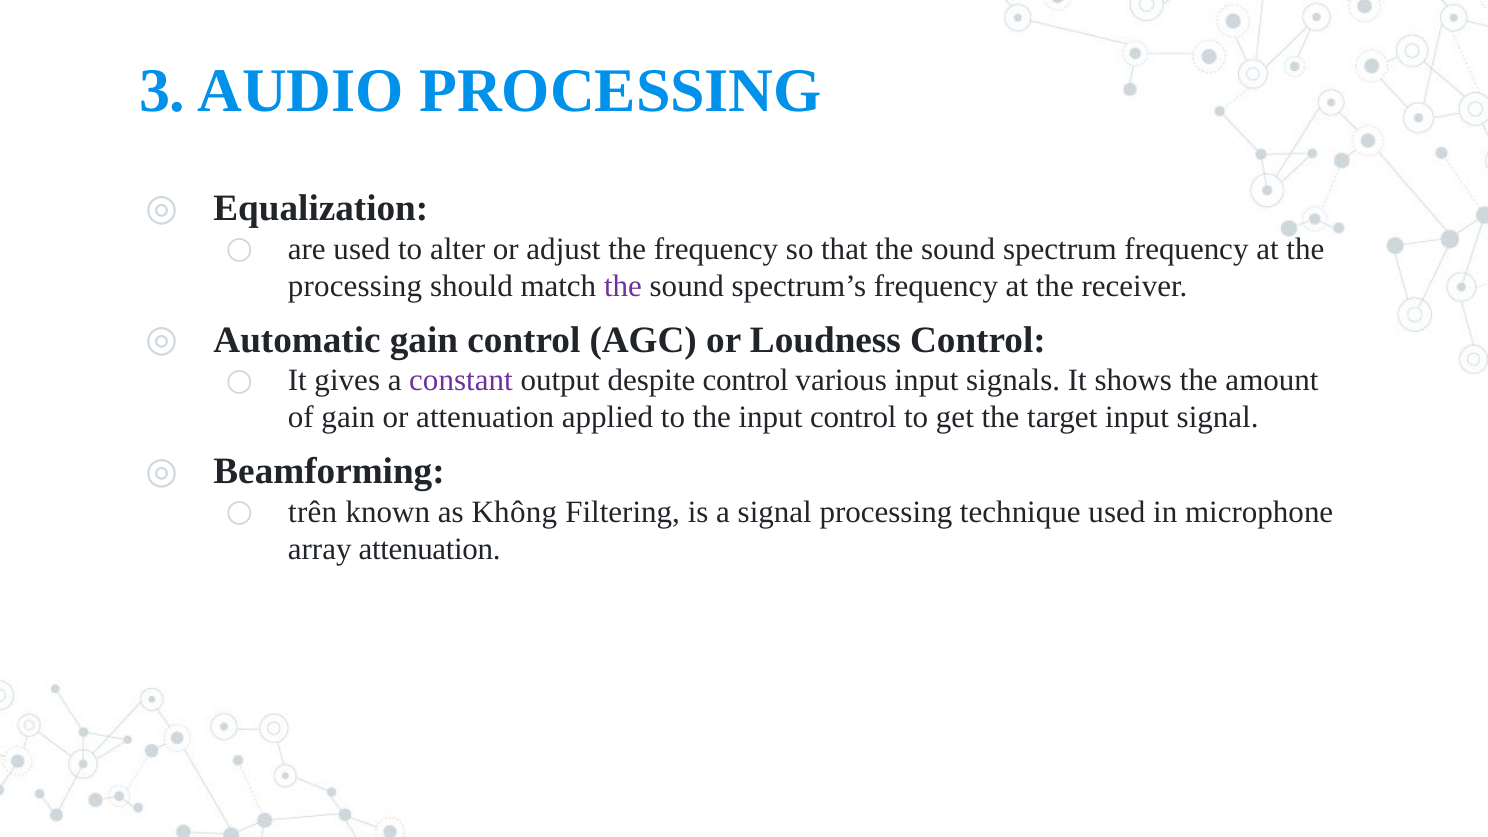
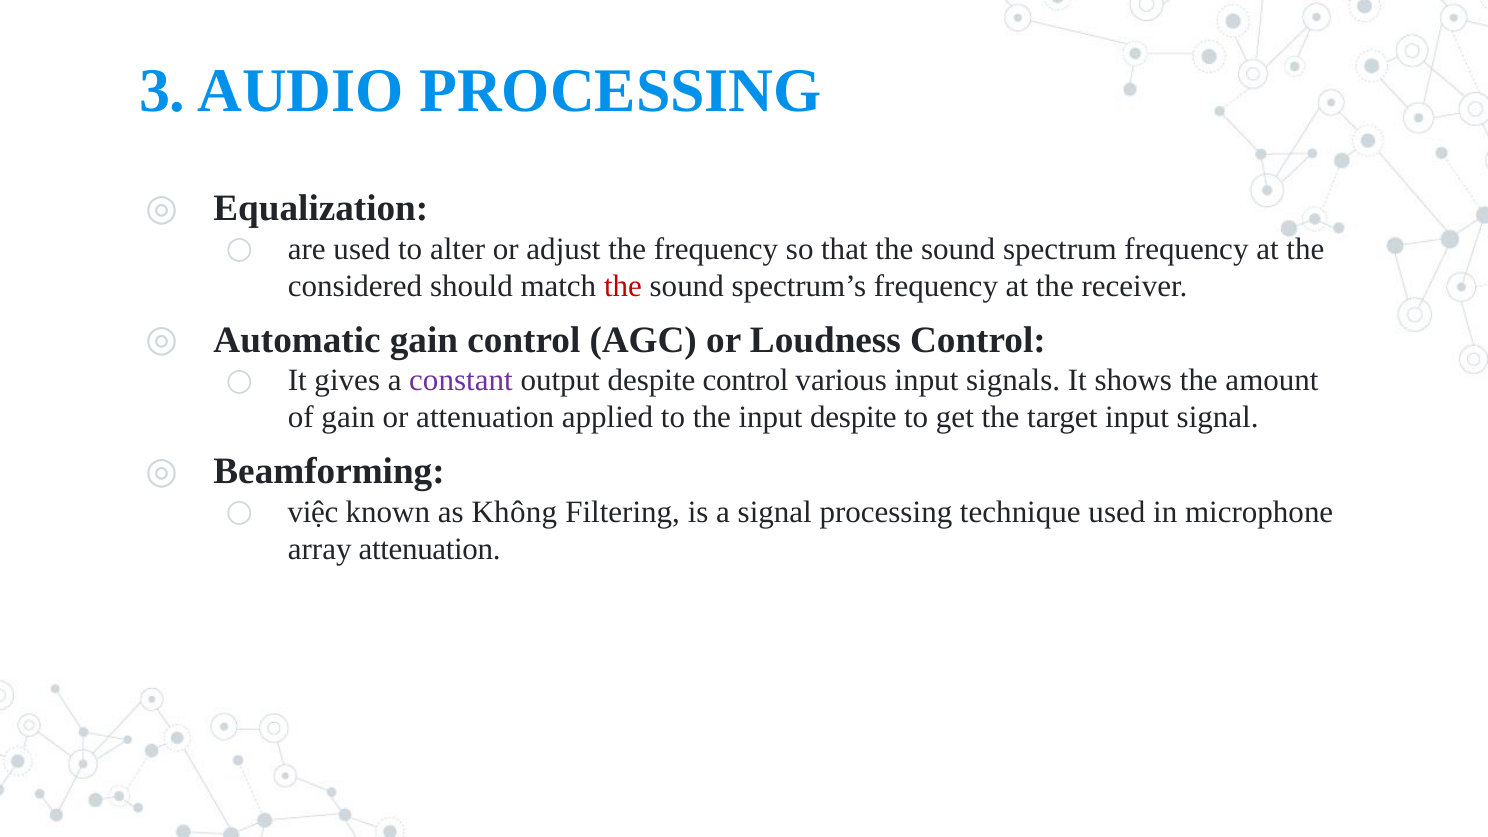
processing at (355, 286): processing -> considered
the at (623, 286) colour: purple -> red
input control: control -> despite
trên: trên -> việc
